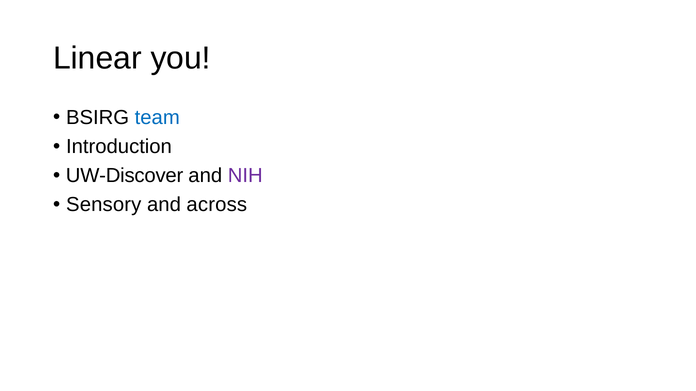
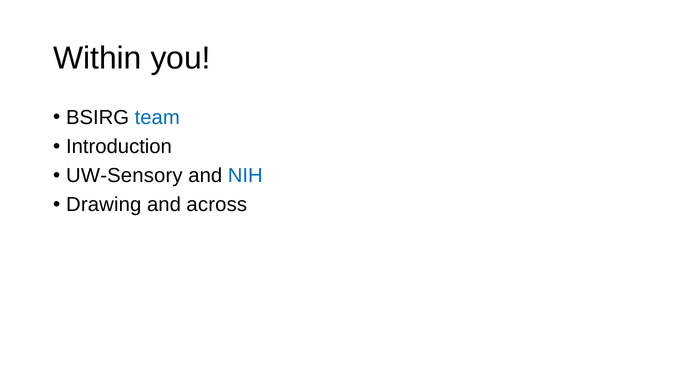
Linear: Linear -> Within
UW-Discover: UW-Discover -> UW-Sensory
NIH colour: purple -> blue
Sensory: Sensory -> Drawing
